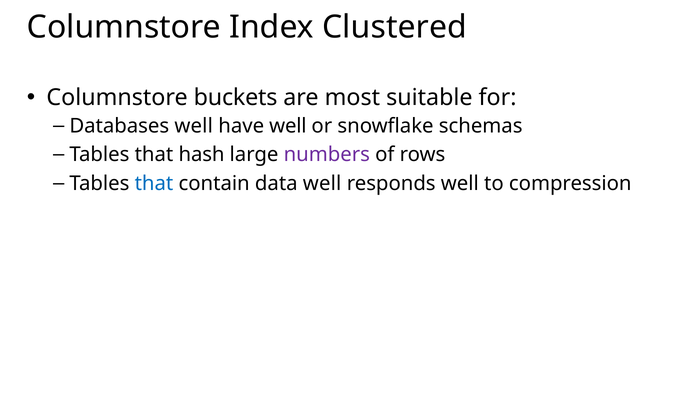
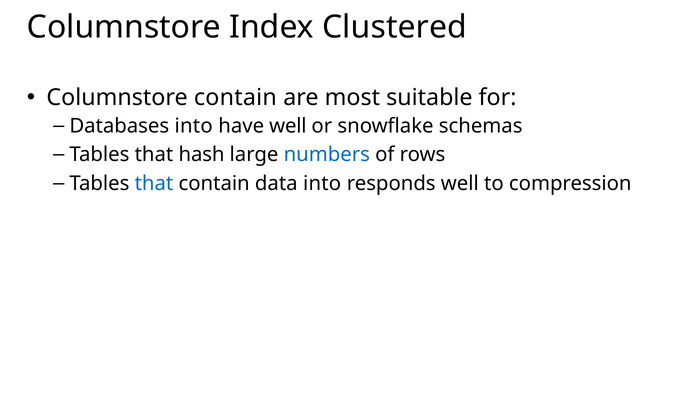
Columnstore buckets: buckets -> contain
Databases well: well -> into
numbers colour: purple -> blue
data well: well -> into
